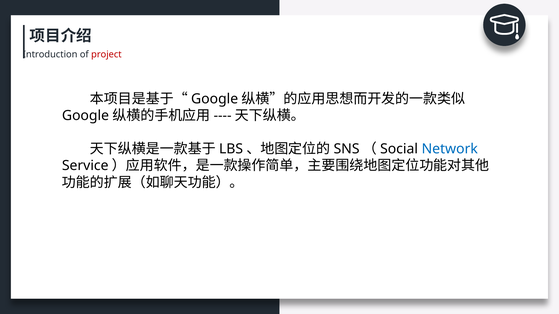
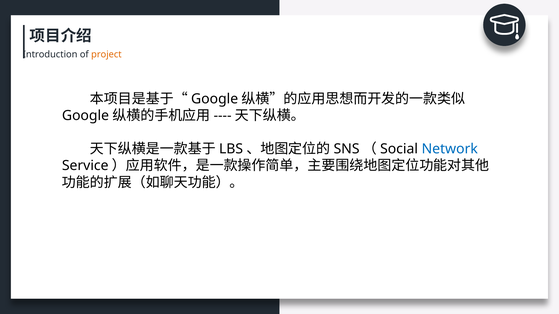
project colour: red -> orange
